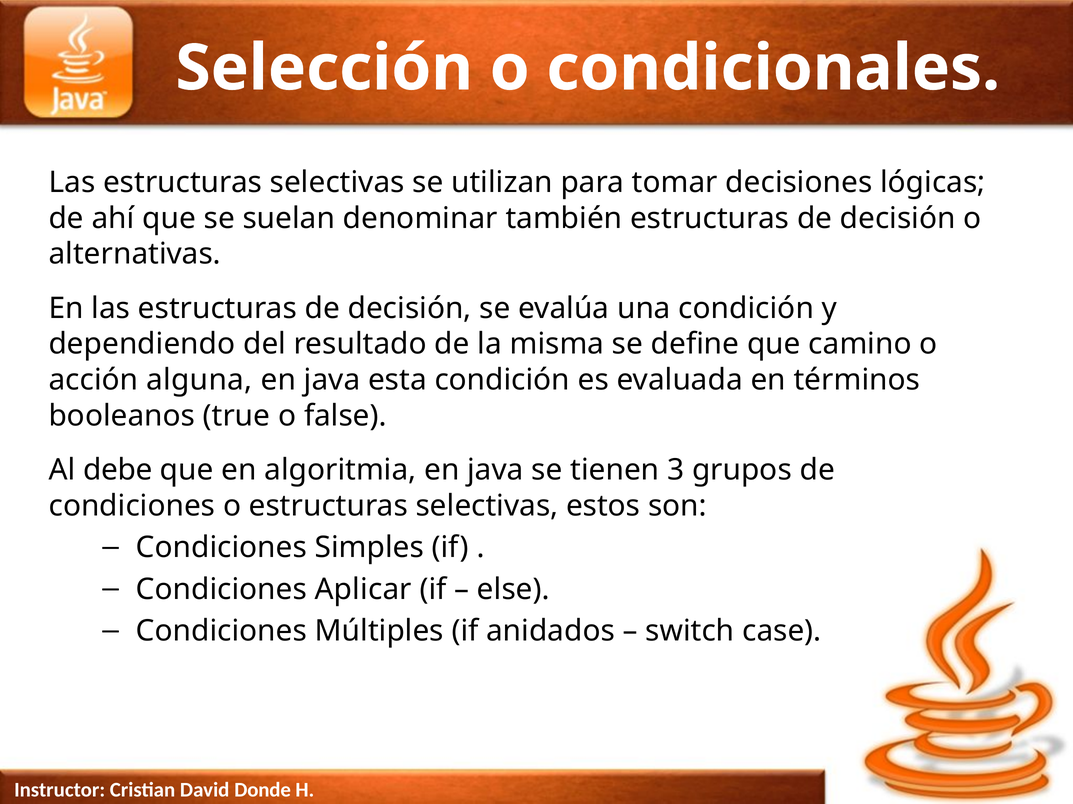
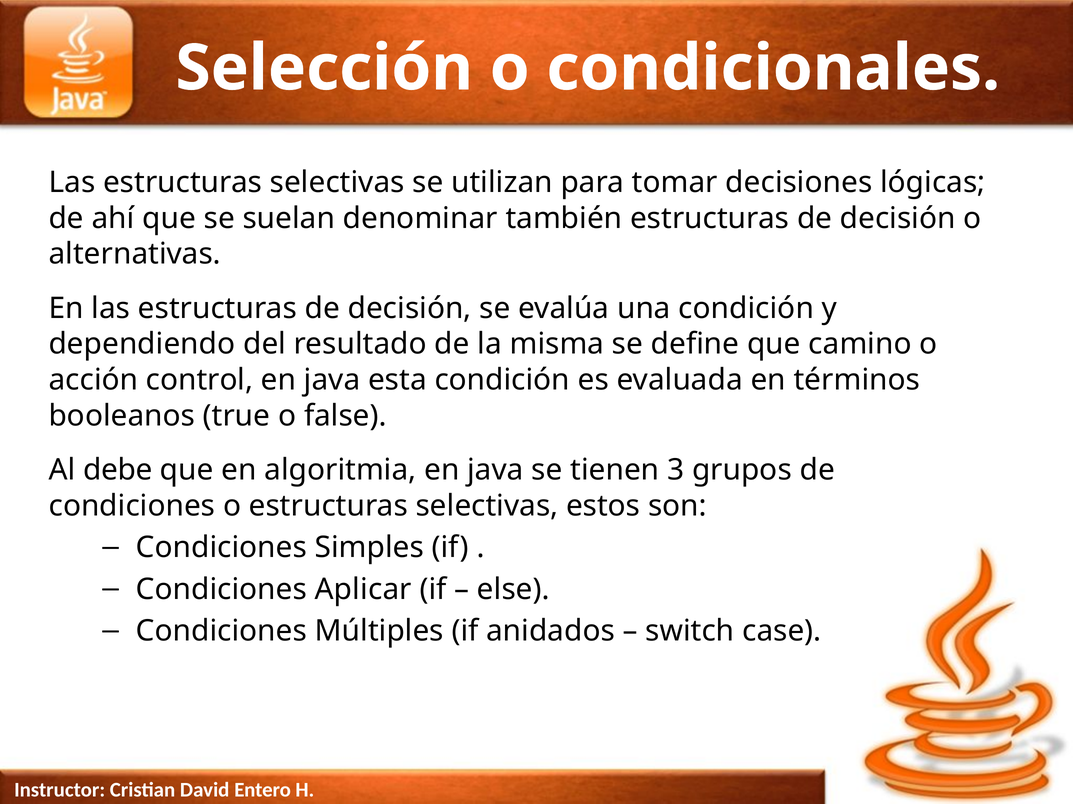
alguna: alguna -> control
Donde: Donde -> Entero
